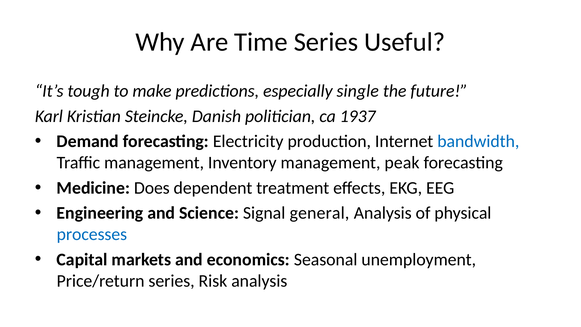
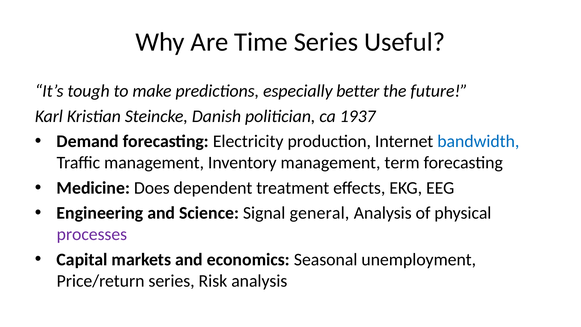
single: single -> better
peak: peak -> term
processes colour: blue -> purple
